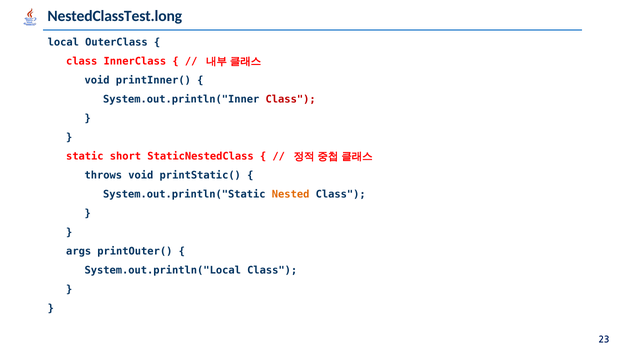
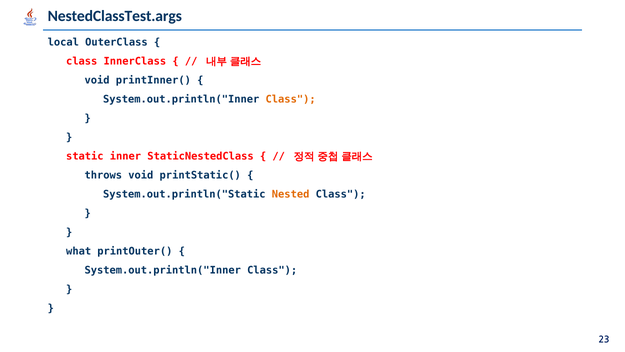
NestedClassTest.long: NestedClassTest.long -> NestedClassTest.args
Class at (291, 99) colour: red -> orange
short: short -> inner
args: args -> what
System.out.println("Local at (163, 270): System.out.println("Local -> System.out.println("Inner
